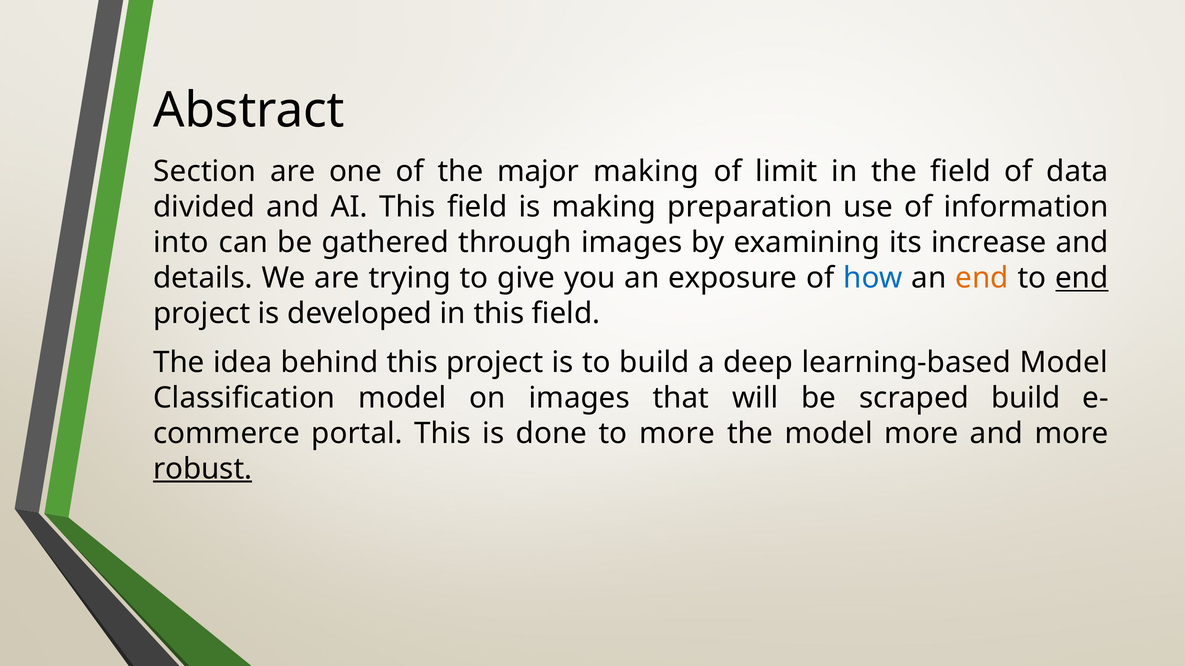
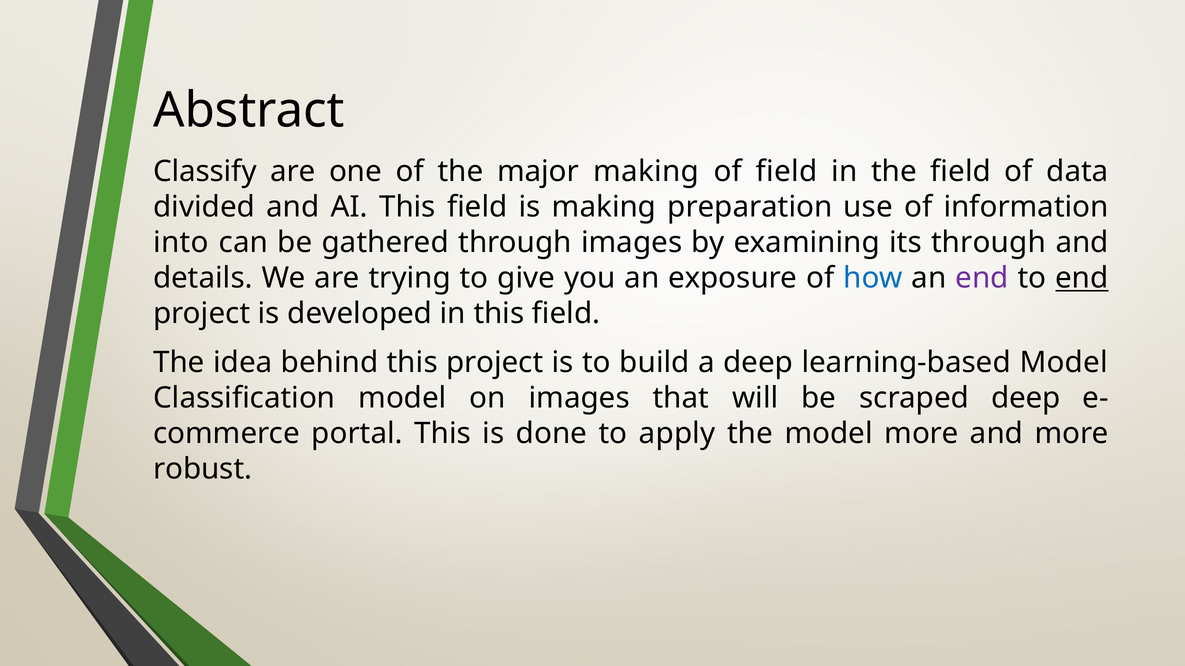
Section: Section -> Classify
of limit: limit -> field
its increase: increase -> through
end at (982, 278) colour: orange -> purple
scraped build: build -> deep
to more: more -> apply
robust underline: present -> none
